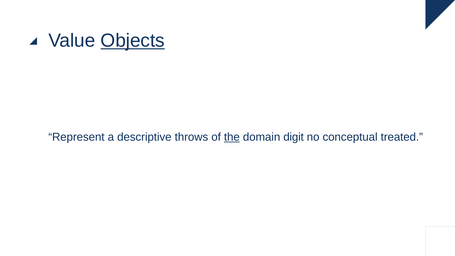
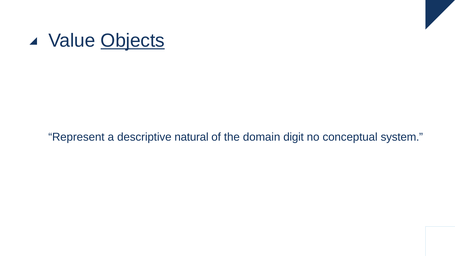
throws: throws -> natural
the underline: present -> none
treated: treated -> system
